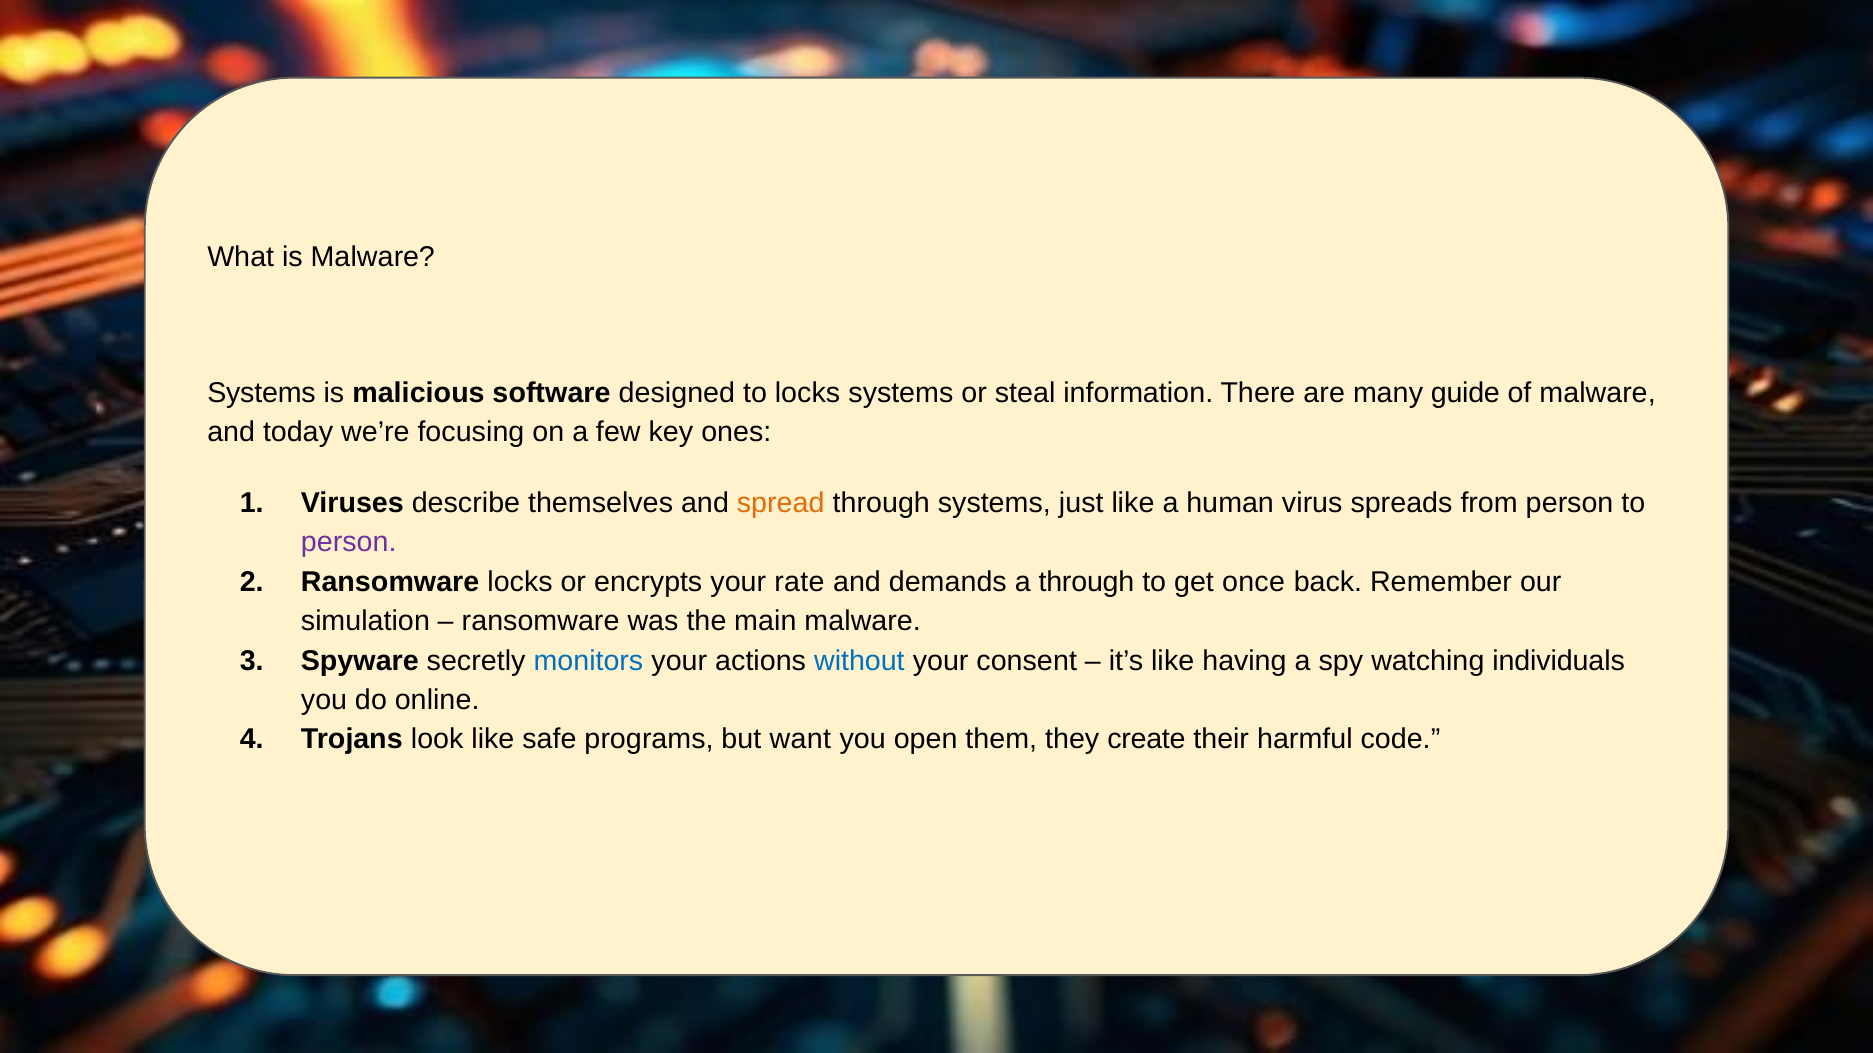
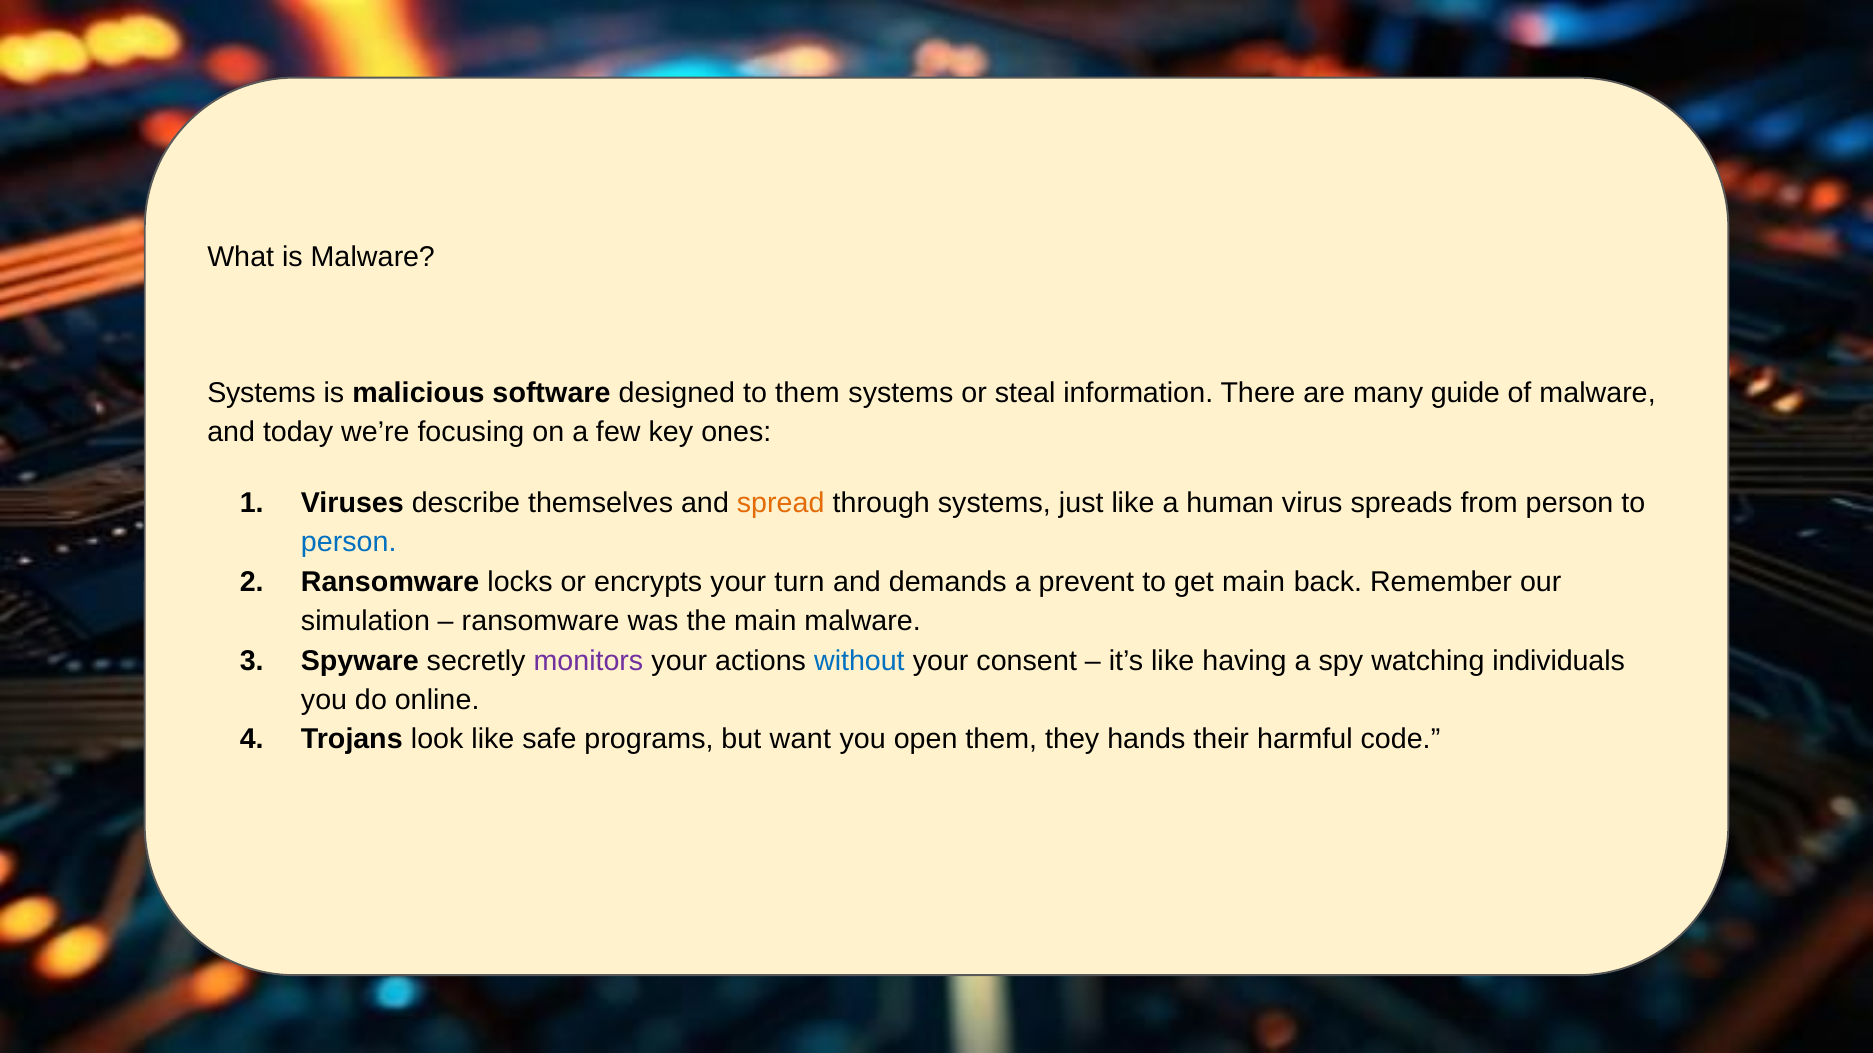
to locks: locks -> them
person at (349, 543) colour: purple -> blue
rate: rate -> turn
a through: through -> prevent
get once: once -> main
monitors colour: blue -> purple
create: create -> hands
